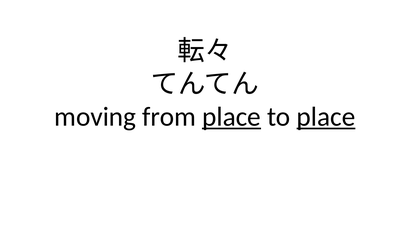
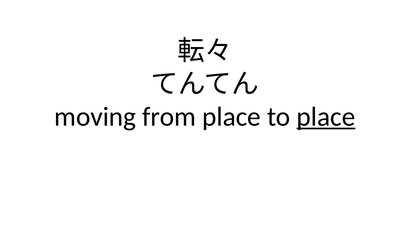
place at (231, 117) underline: present -> none
